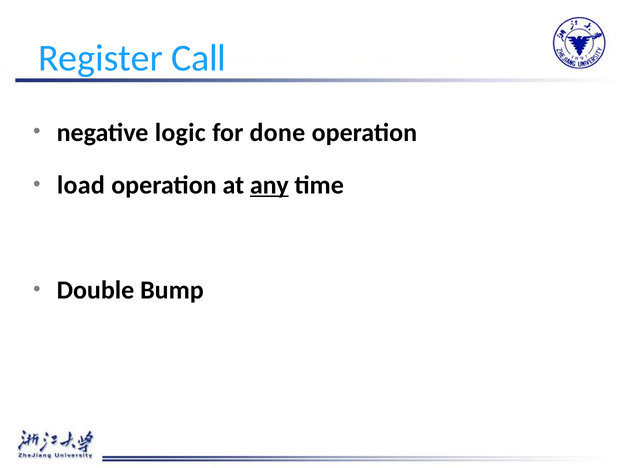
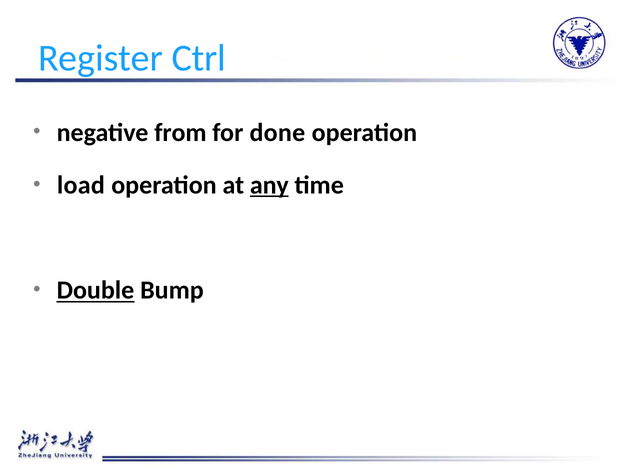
Call: Call -> Ctrl
logic: logic -> from
Double underline: none -> present
